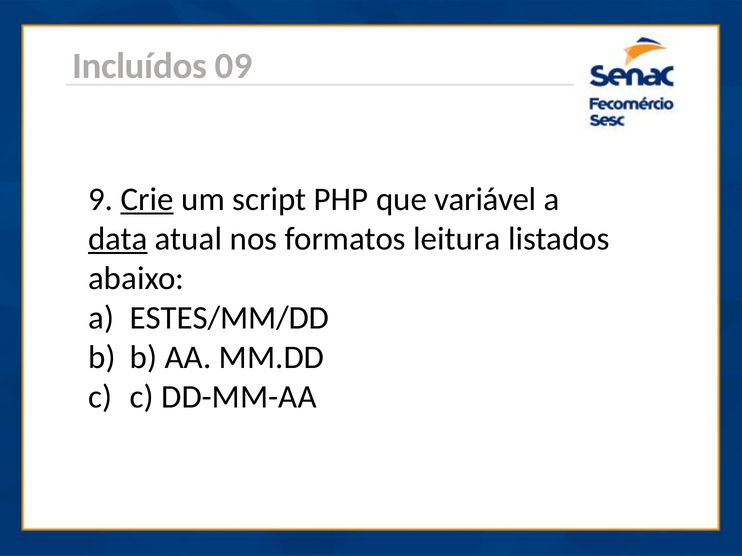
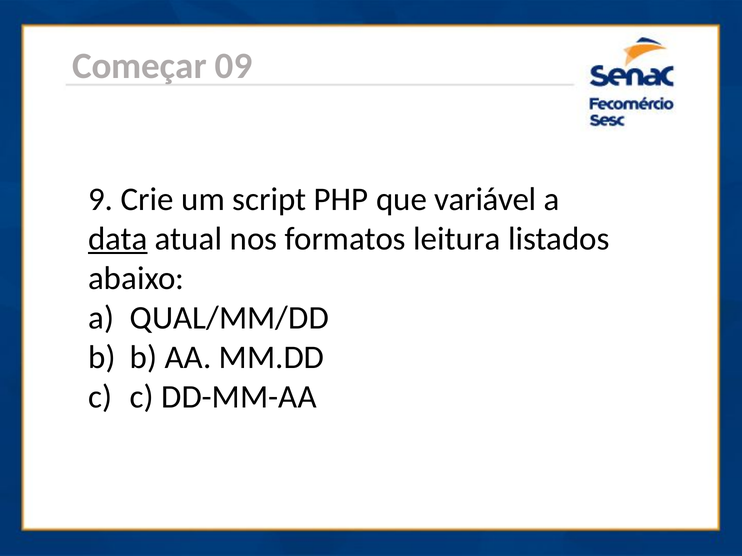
Incluídos: Incluídos -> Começar
Crie underline: present -> none
ESTES/MM/DD: ESTES/MM/DD -> QUAL/MM/DD
